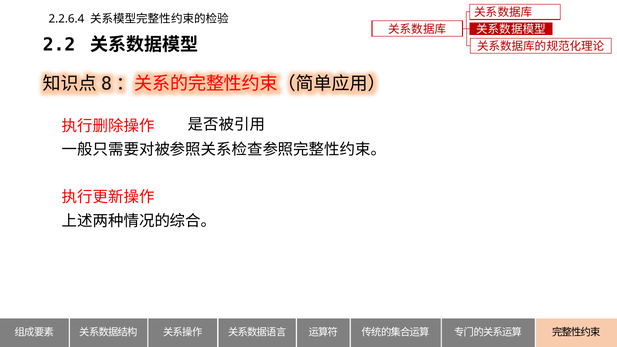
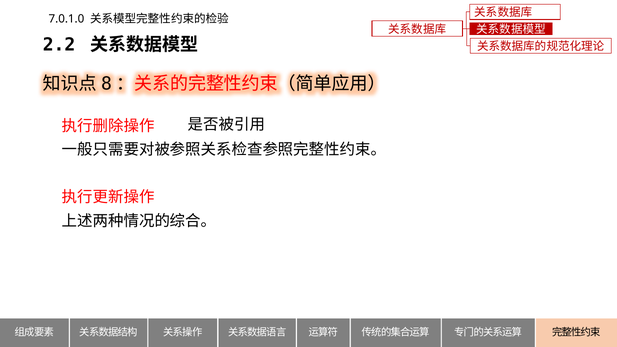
2.2.6.4: 2.2.6.4 -> 7.0.1.0
